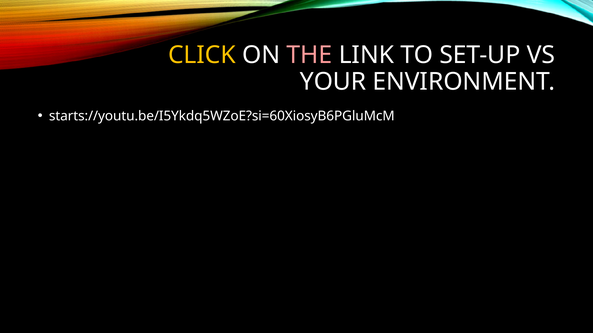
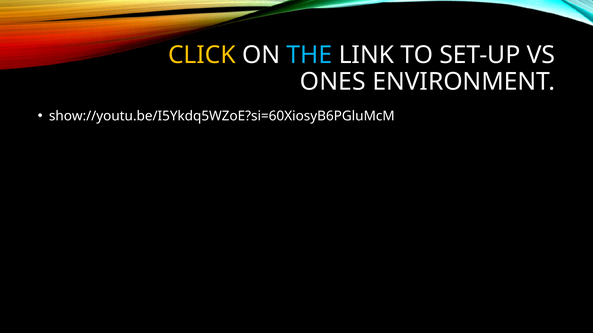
THE colour: pink -> light blue
YOUR: YOUR -> ONES
starts://youtu.be/I5Ykdq5WZoE?si=60XiosyB6PGluMcM: starts://youtu.be/I5Ykdq5WZoE?si=60XiosyB6PGluMcM -> show://youtu.be/I5Ykdq5WZoE?si=60XiosyB6PGluMcM
